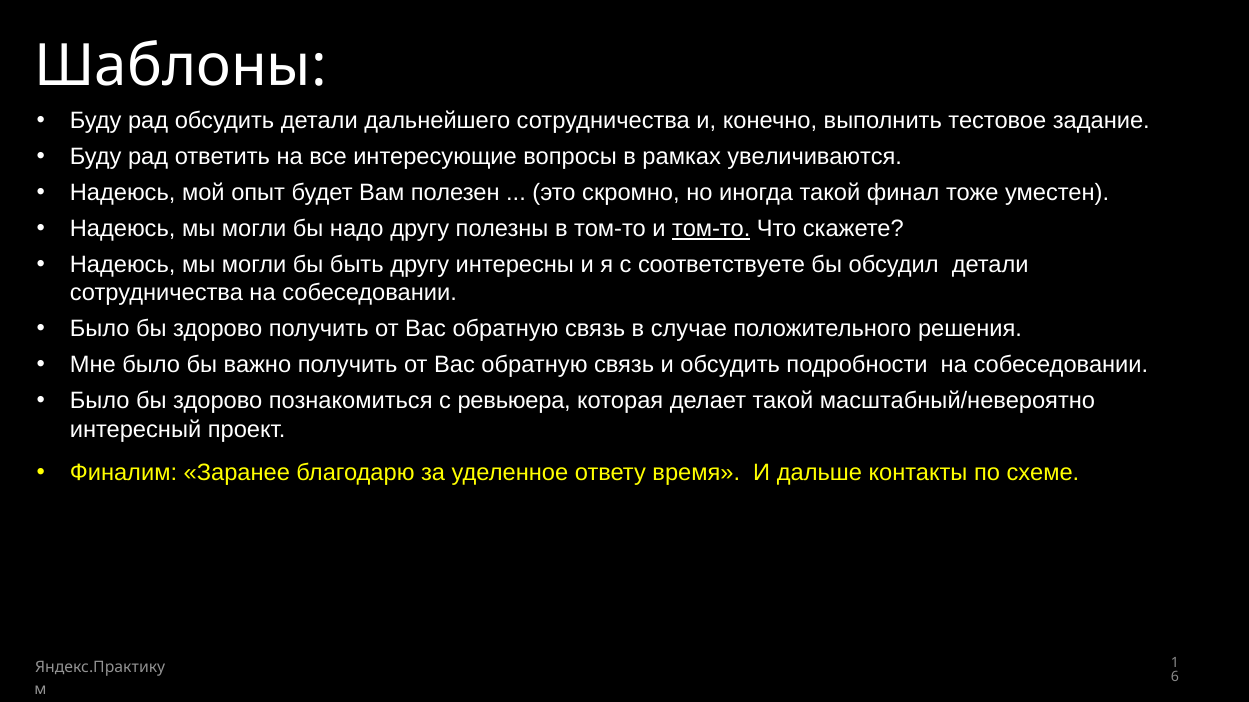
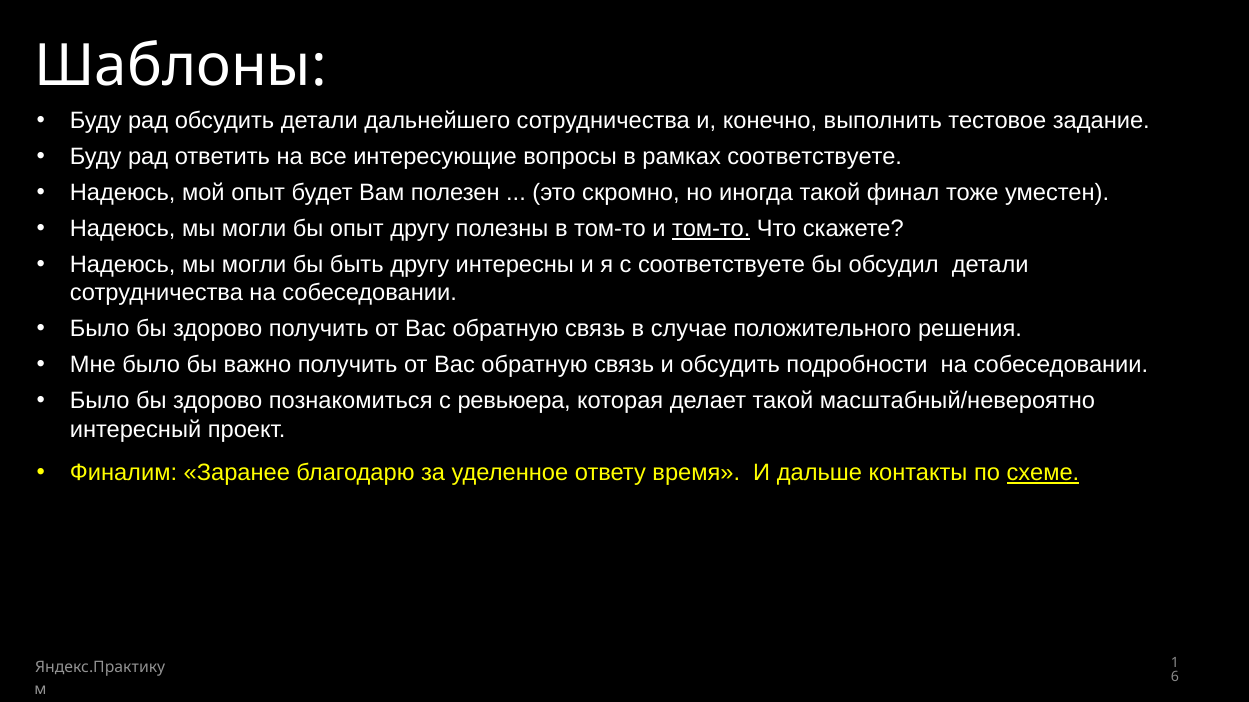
рамках увеличиваются: увеличиваются -> соответствуете
бы надо: надо -> опыт
схеме underline: none -> present
